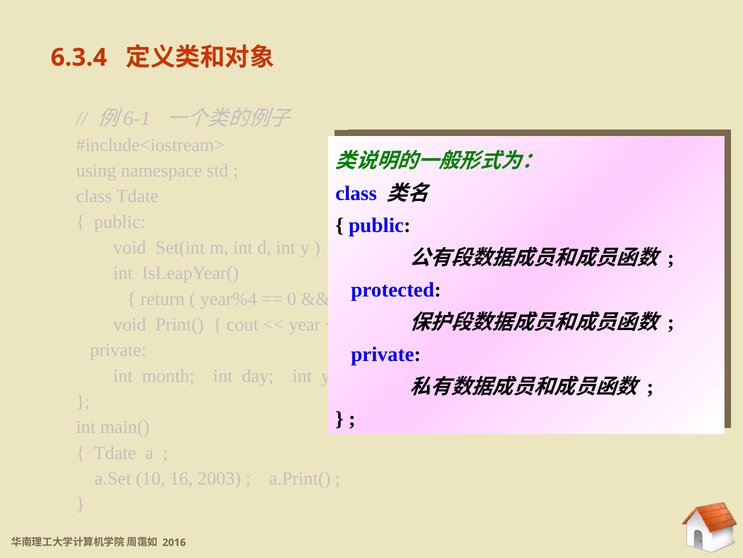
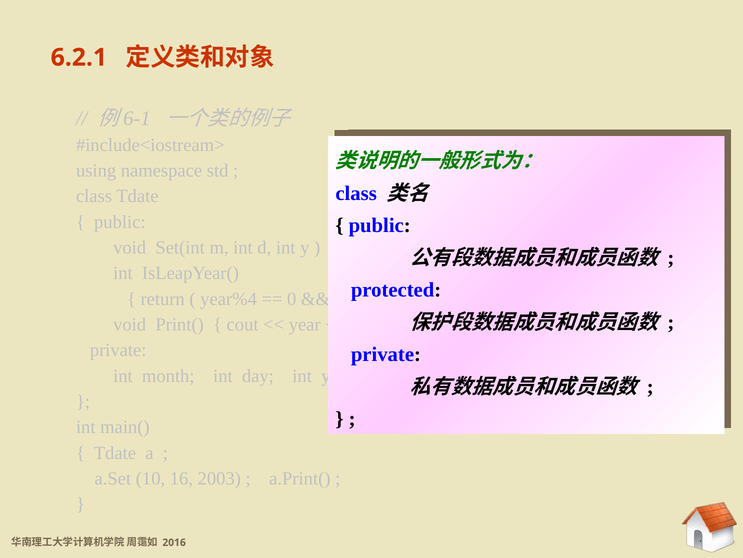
6.3.4: 6.3.4 -> 6.2.1
